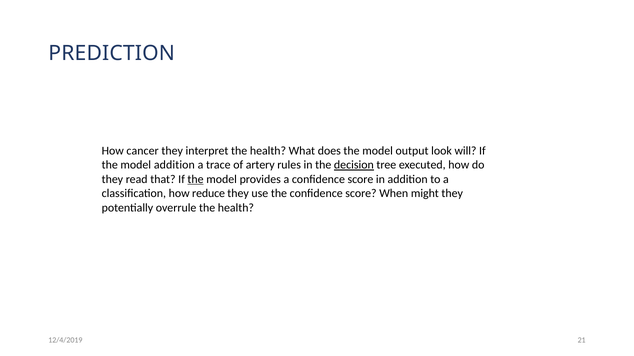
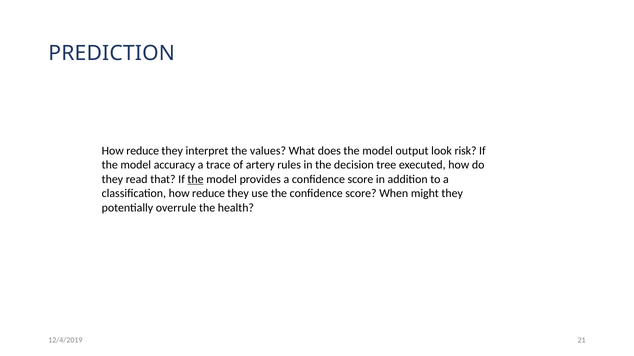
cancer at (143, 151): cancer -> reduce
interpret the health: health -> values
will: will -> risk
model addition: addition -> accuracy
decision underline: present -> none
